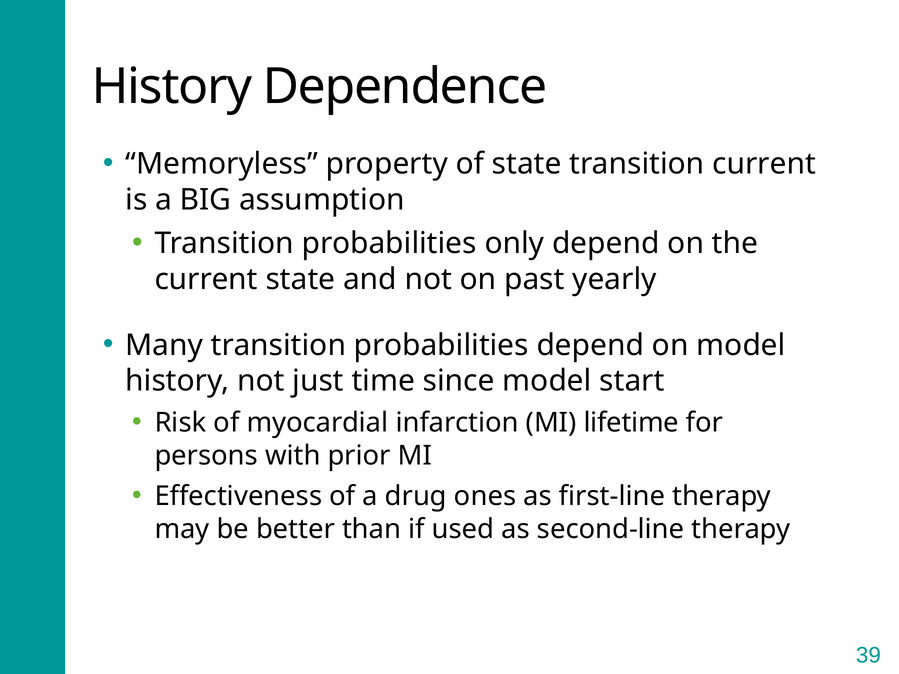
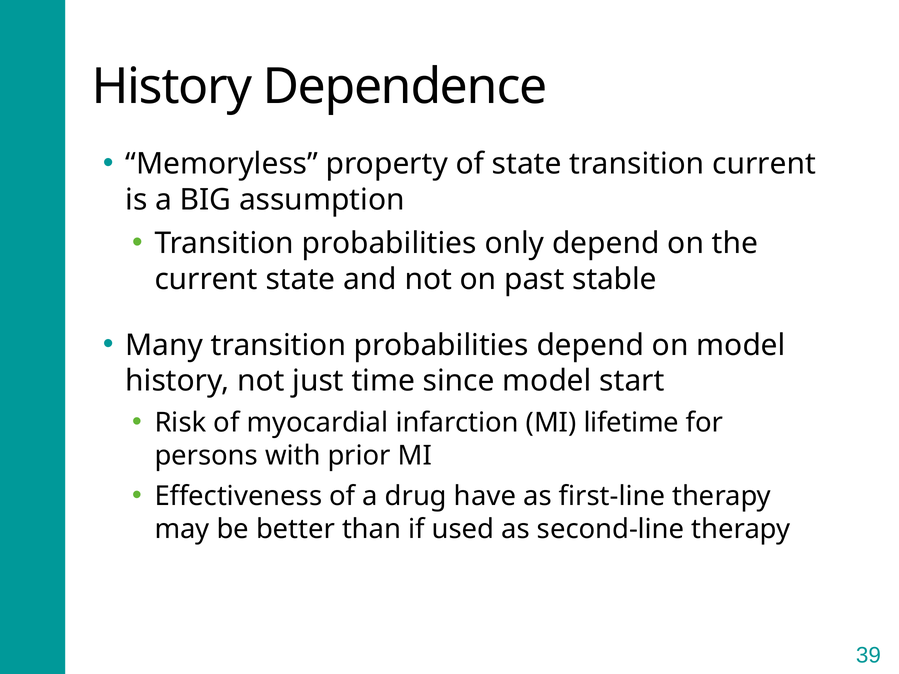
yearly: yearly -> stable
ones: ones -> have
